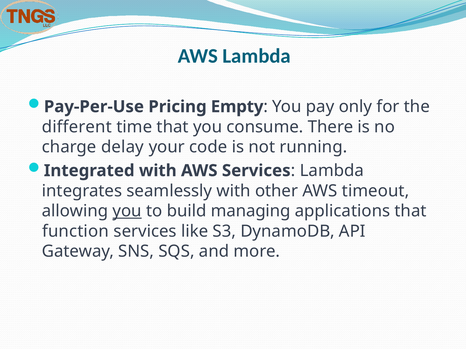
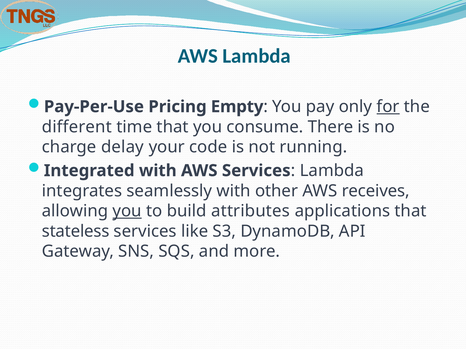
for underline: none -> present
timeout: timeout -> receives
managing: managing -> attributes
function: function -> stateless
